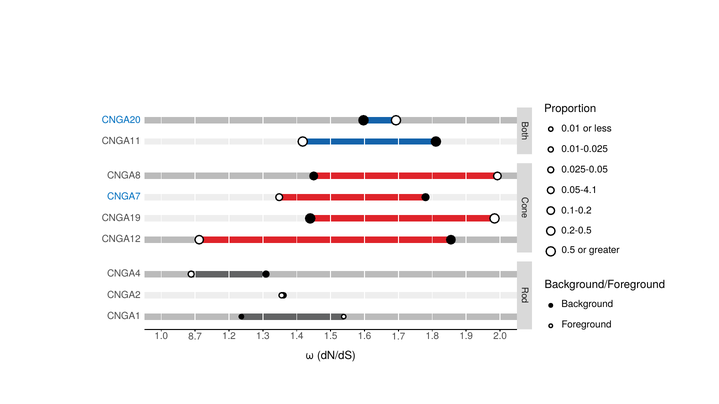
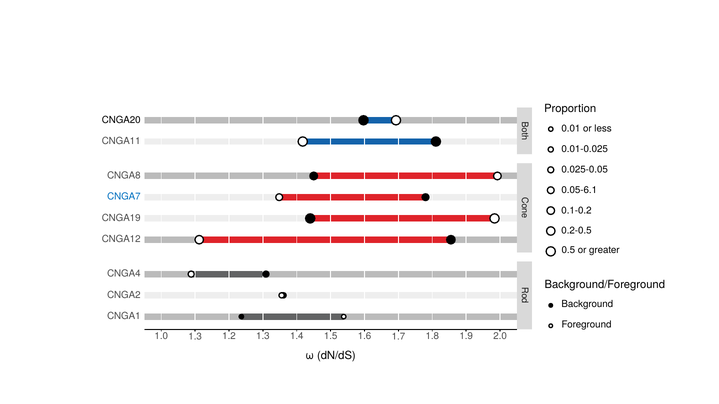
CNGA20 colour: blue -> black
0.05-4.1: 0.05-4.1 -> 0.05-6.1
1.0 8.7: 8.7 -> 1.3
